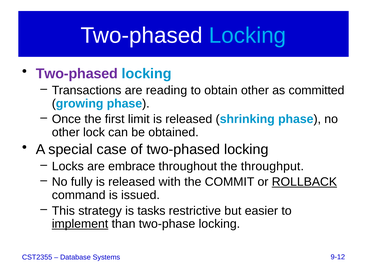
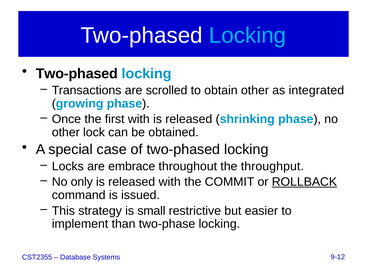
Two-phased at (77, 74) colour: purple -> black
reading: reading -> scrolled
committed: committed -> integrated
first limit: limit -> with
fully: fully -> only
tasks: tasks -> small
implement underline: present -> none
